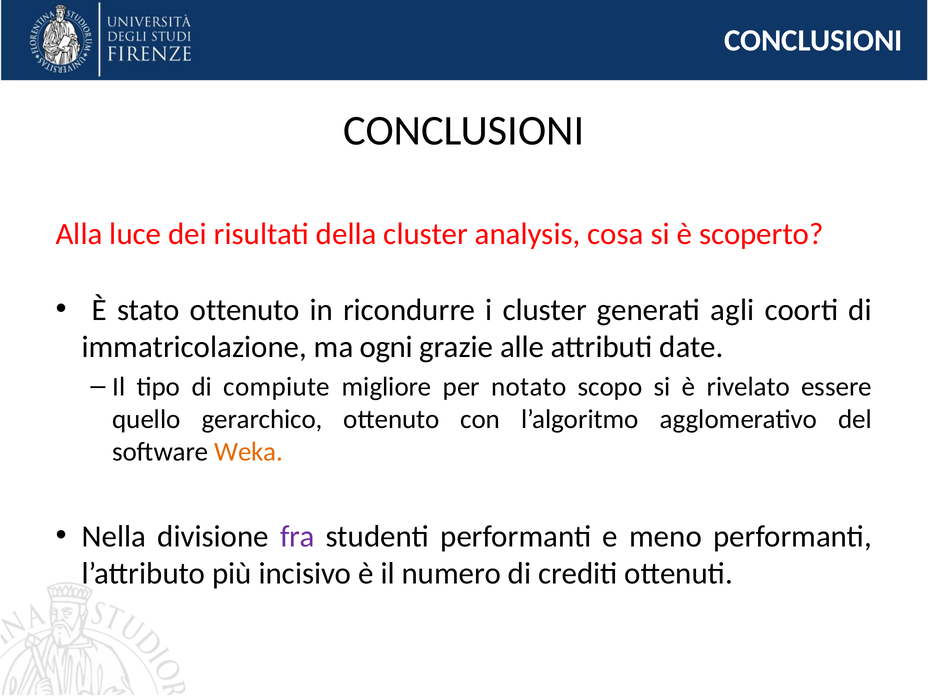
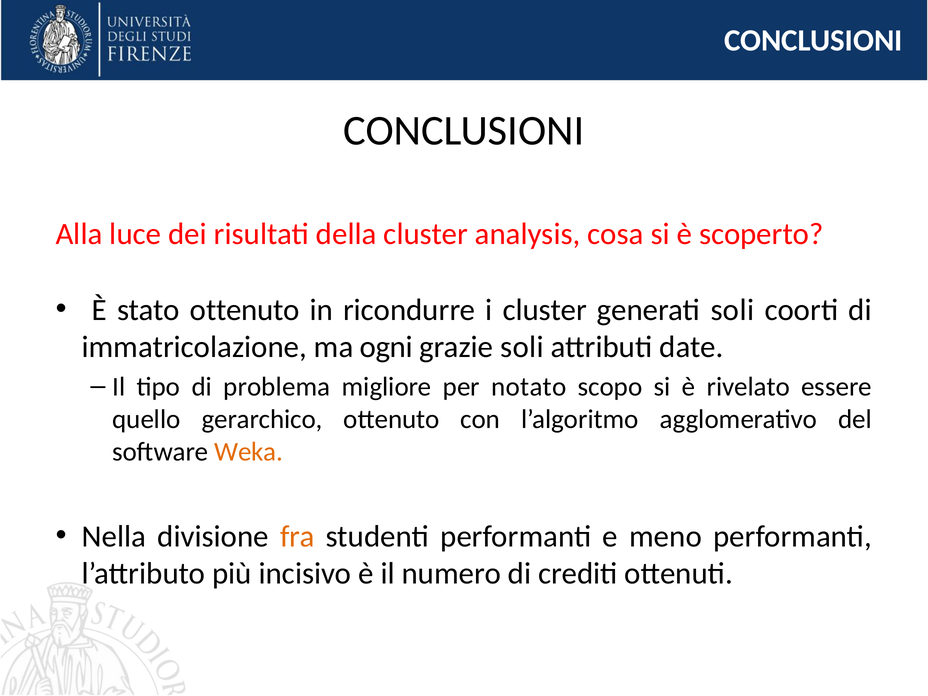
generati agli: agli -> soli
grazie alle: alle -> soli
compiute: compiute -> problema
fra colour: purple -> orange
